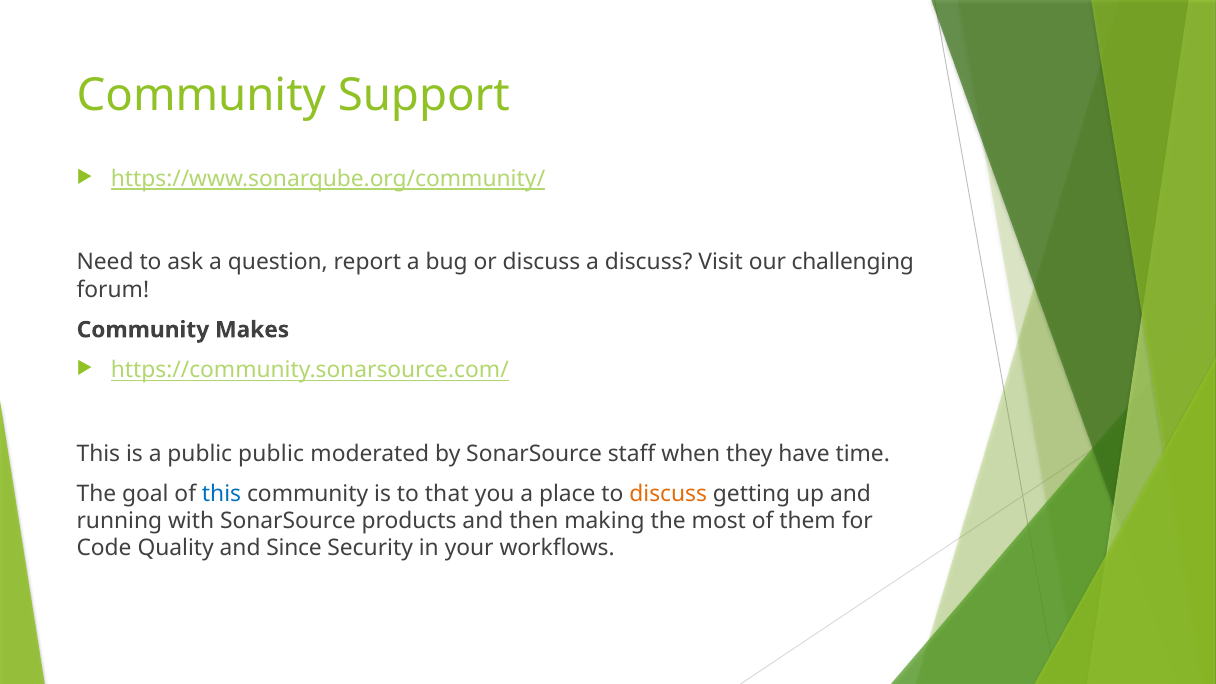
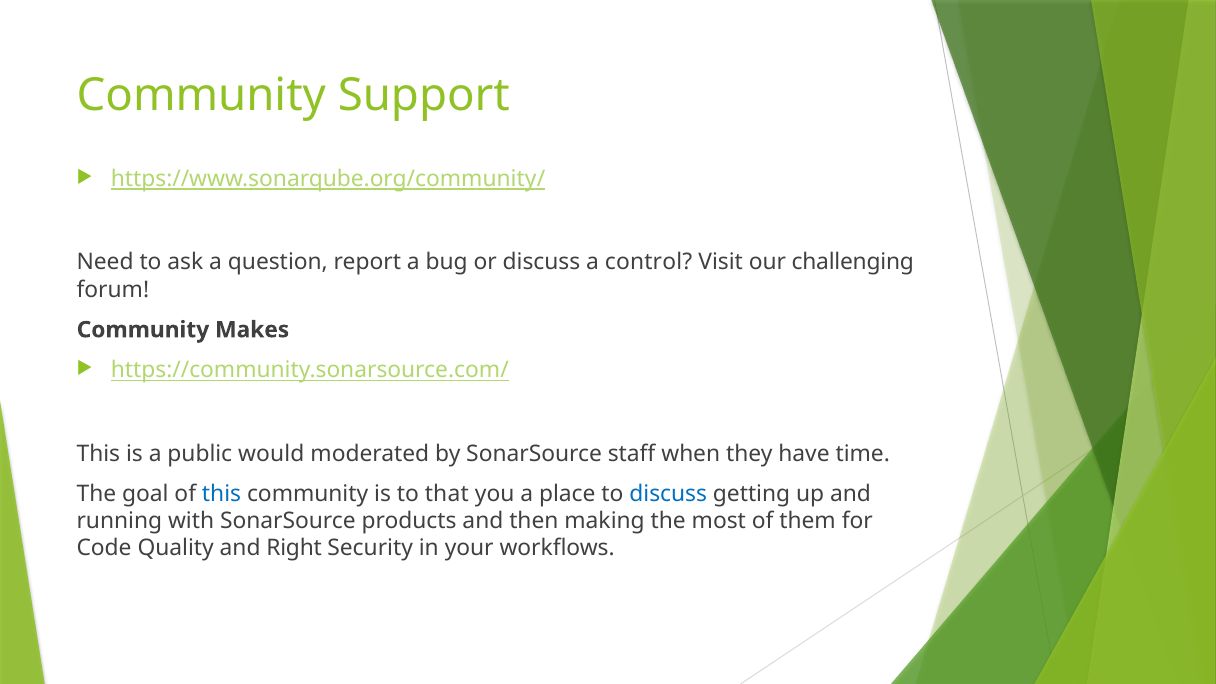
a discuss: discuss -> control
public public: public -> would
discuss at (668, 494) colour: orange -> blue
Since: Since -> Right
